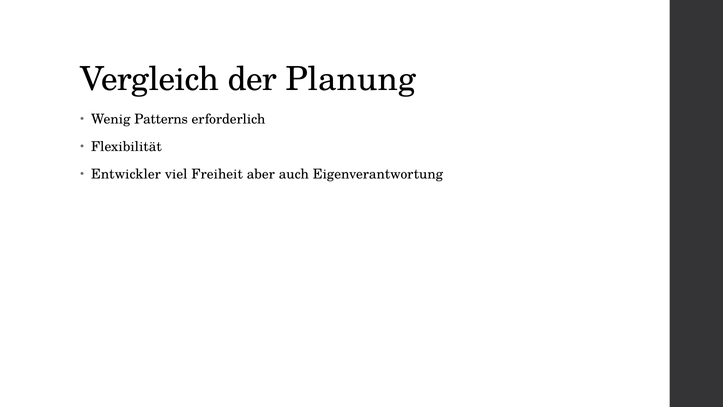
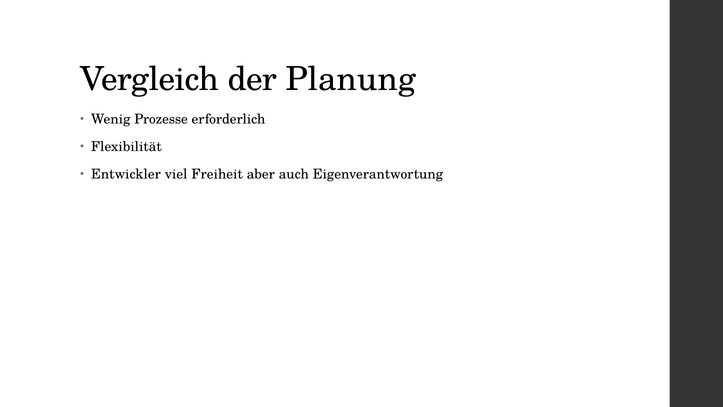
Patterns: Patterns -> Prozesse
